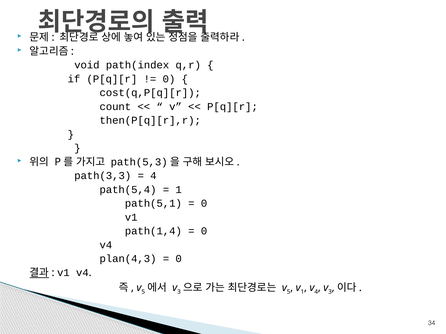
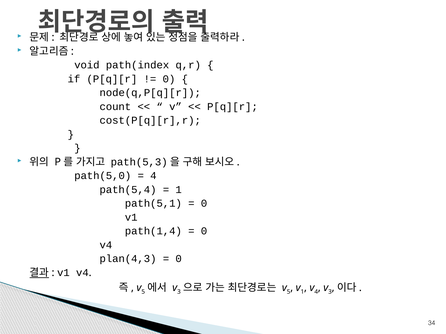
cost(q,P[q][r: cost(q,P[q][r -> node(q,P[q][r
then(P[q][r],r: then(P[q][r],r -> cost(P[q][r],r
path(3,3: path(3,3 -> path(5,0
